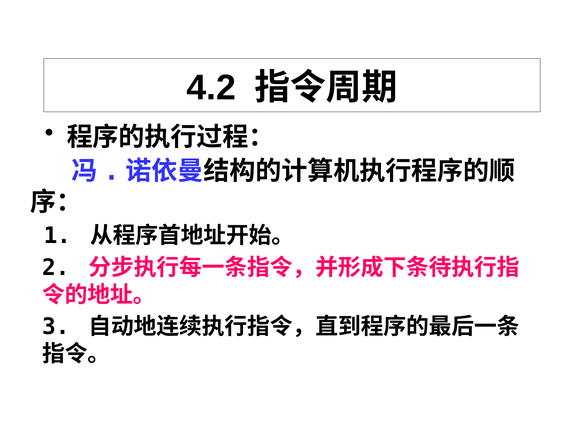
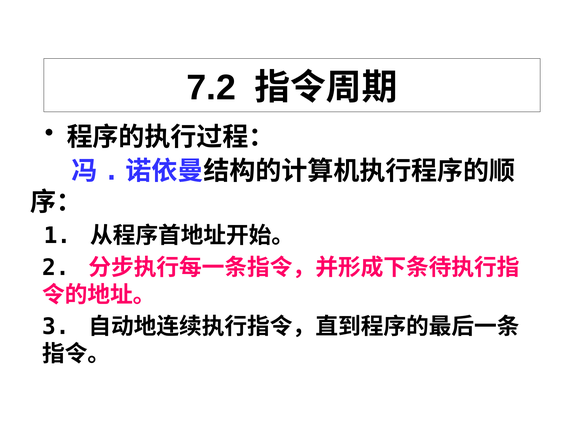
4.2: 4.2 -> 7.2
